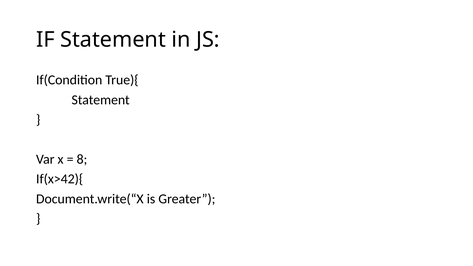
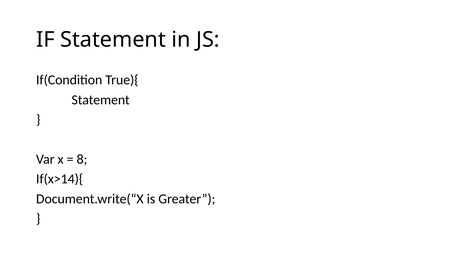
If(x>42){: If(x>42){ -> If(x>14){
